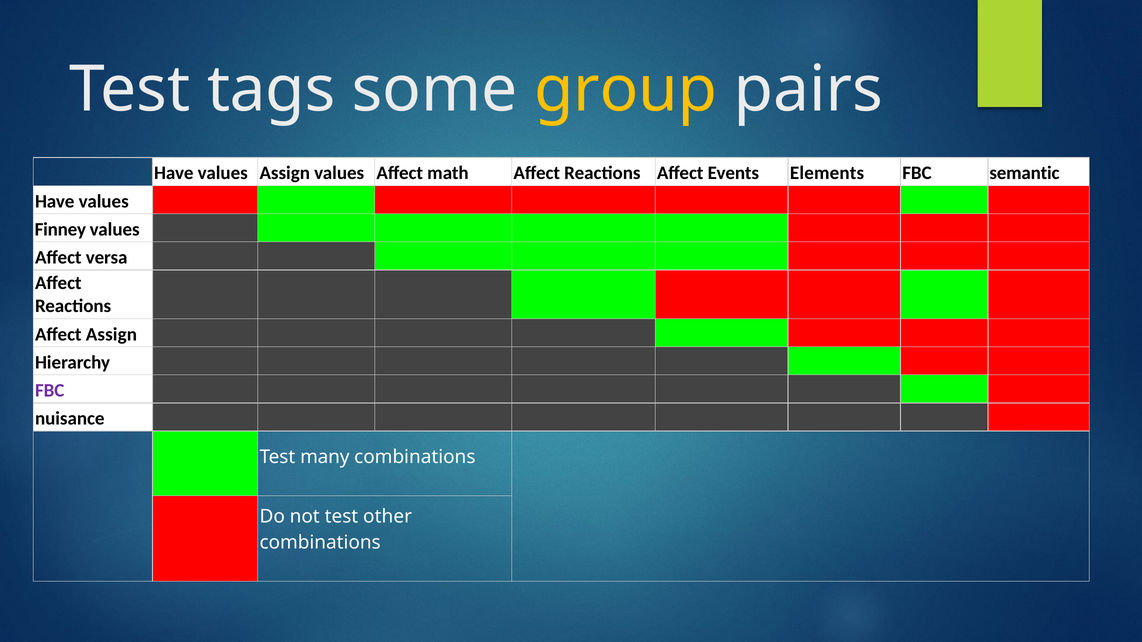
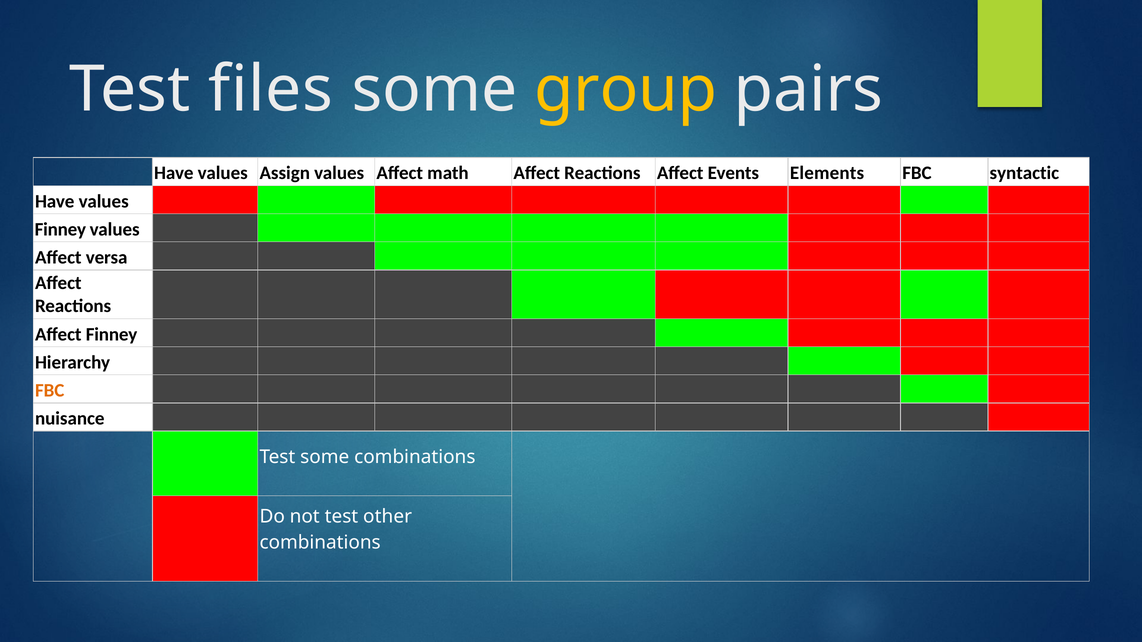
tags: tags -> files
semantic: semantic -> syntactic
Affect Assign: Assign -> Finney
FBC at (50, 391) colour: purple -> orange
Test many: many -> some
